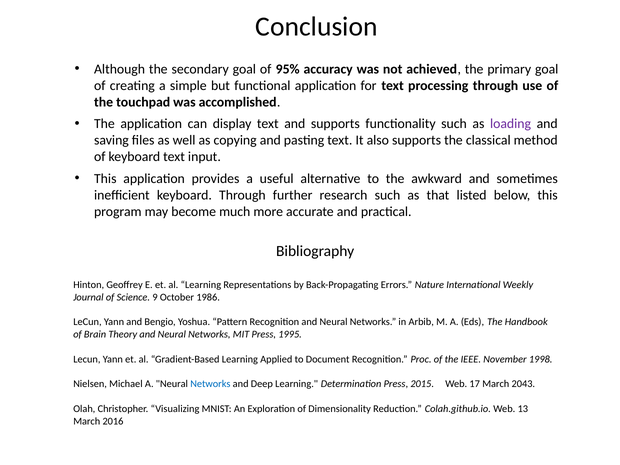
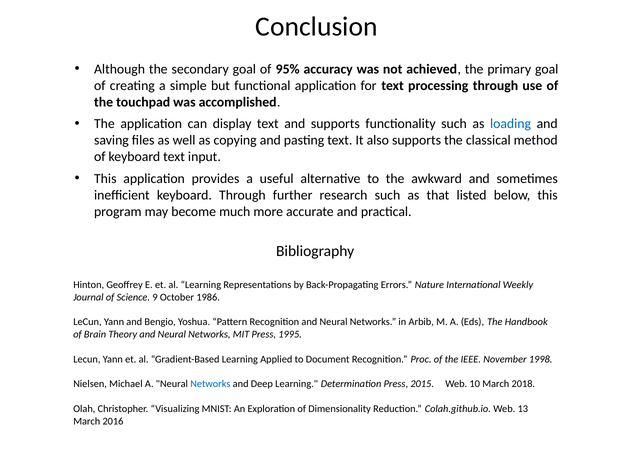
loading colour: purple -> blue
17: 17 -> 10
2043: 2043 -> 2018
